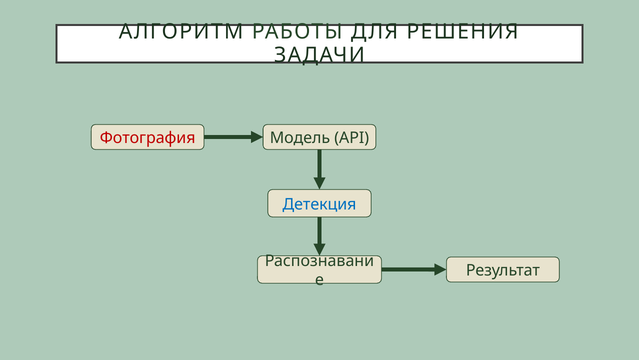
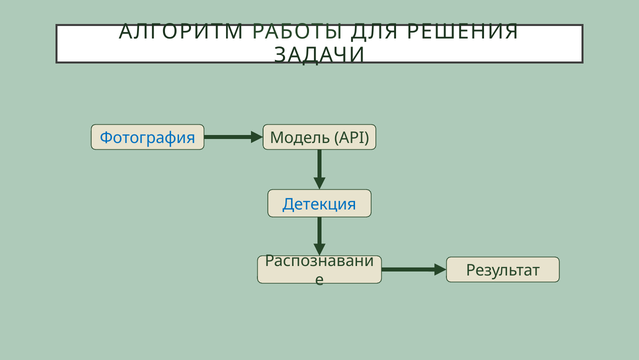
Фотография colour: red -> blue
